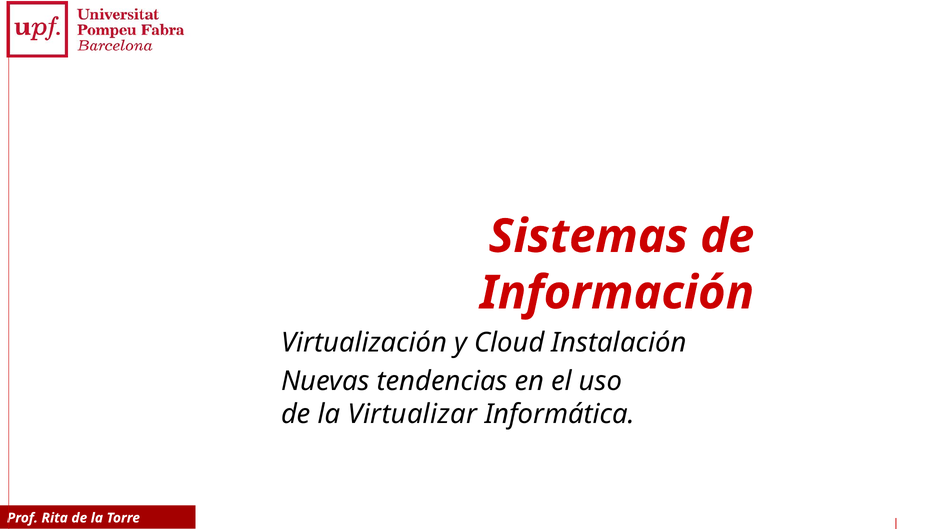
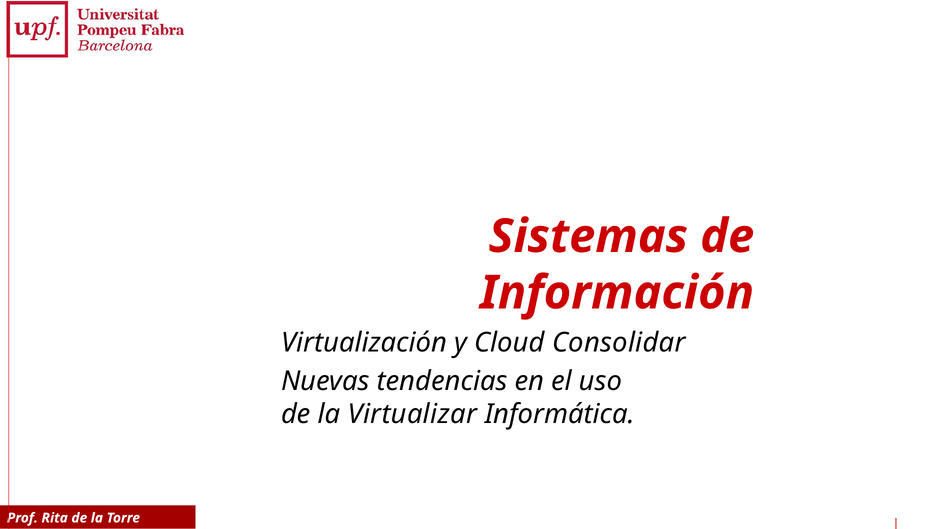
Instalación: Instalación -> Consolidar
